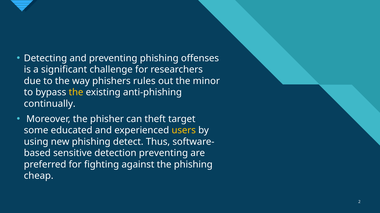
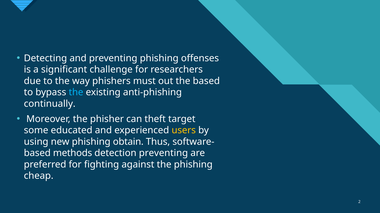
rules: rules -> must
the minor: minor -> based
the at (76, 93) colour: yellow -> light blue
detect: detect -> obtain
sensitive: sensitive -> methods
